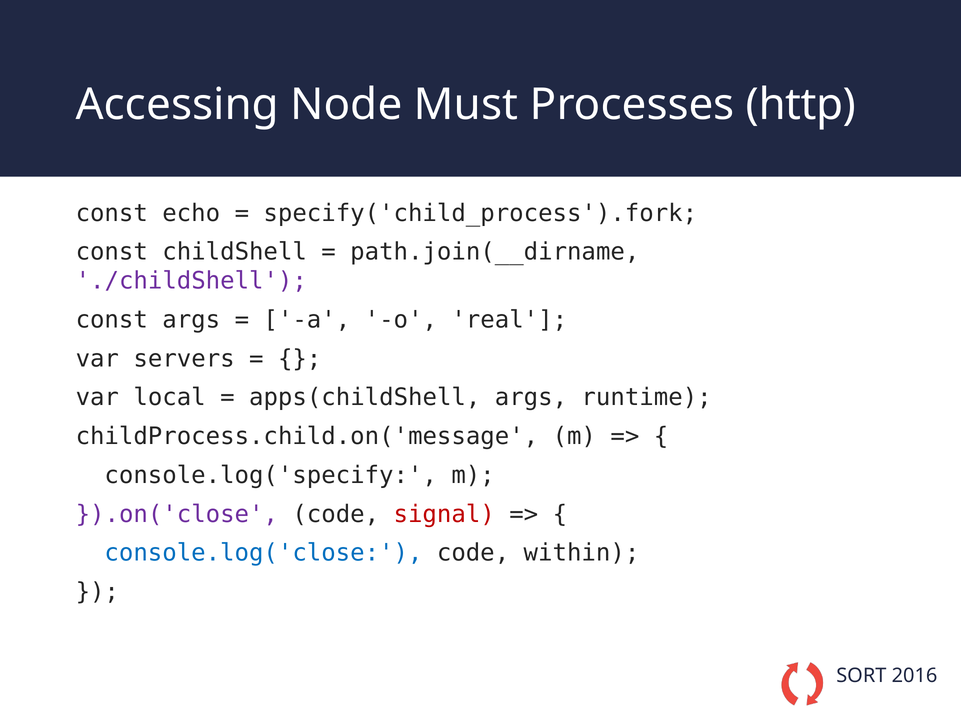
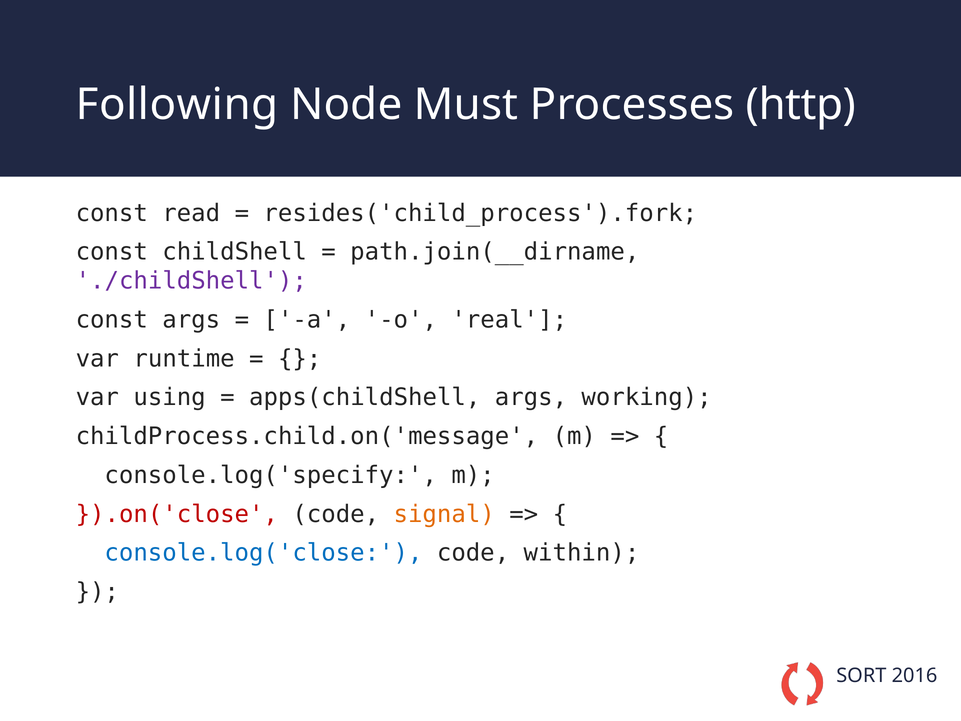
Accessing: Accessing -> Following
echo: echo -> read
specify('child_process').fork: specify('child_process').fork -> resides('child_process').fork
servers: servers -> runtime
local: local -> using
runtime: runtime -> working
}).on('close colour: purple -> red
signal colour: red -> orange
